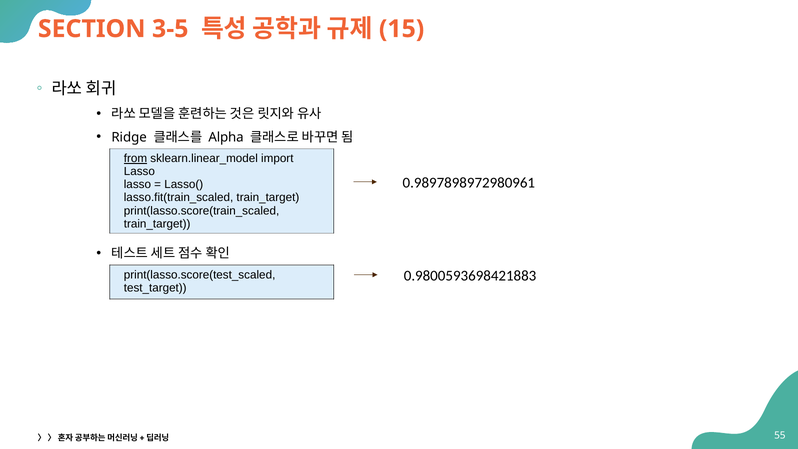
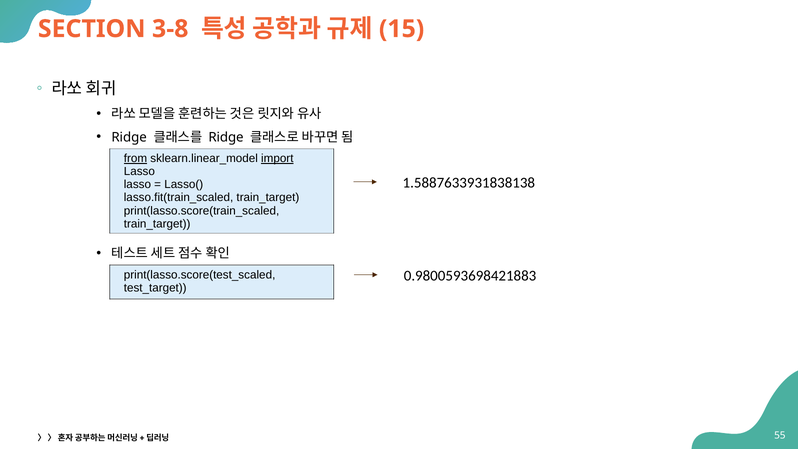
3-5: 3-5 -> 3-8
Alpha at (226, 137): Alpha -> Ridge
import underline: none -> present
0.9897898972980961: 0.9897898972980961 -> 1.5887633931838138
